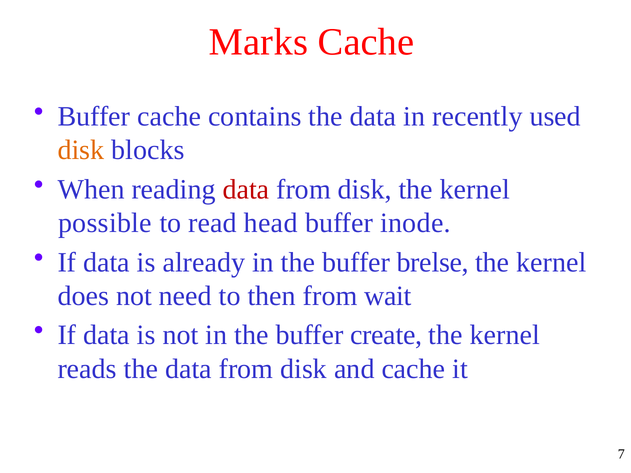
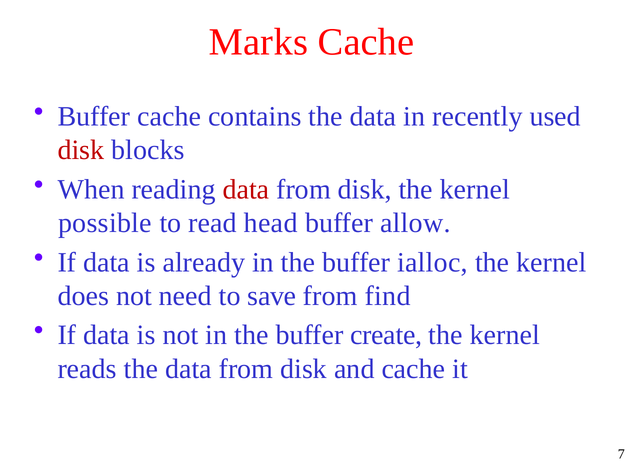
disk at (81, 150) colour: orange -> red
inode: inode -> allow
brelse: brelse -> ialloc
then: then -> save
wait: wait -> find
